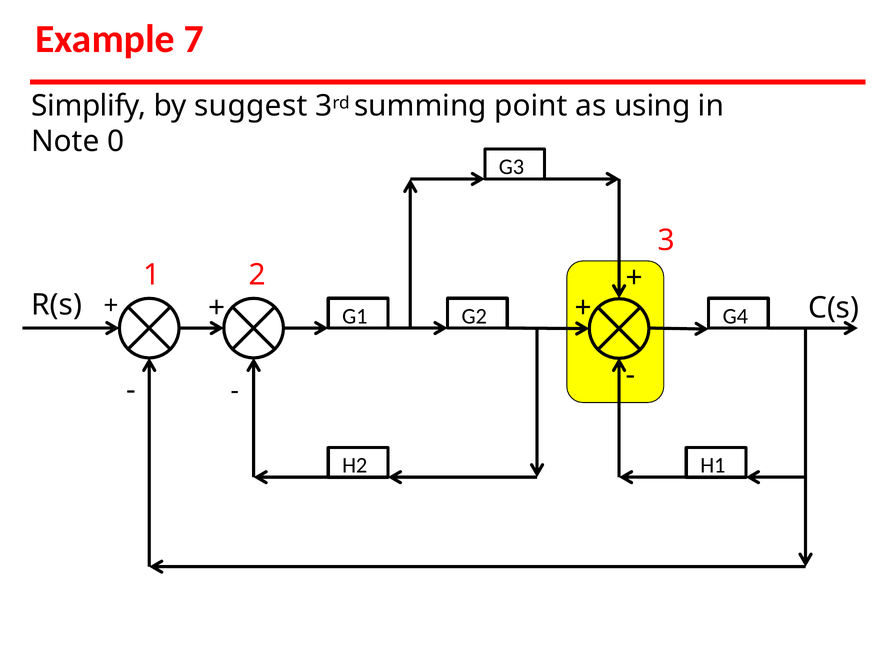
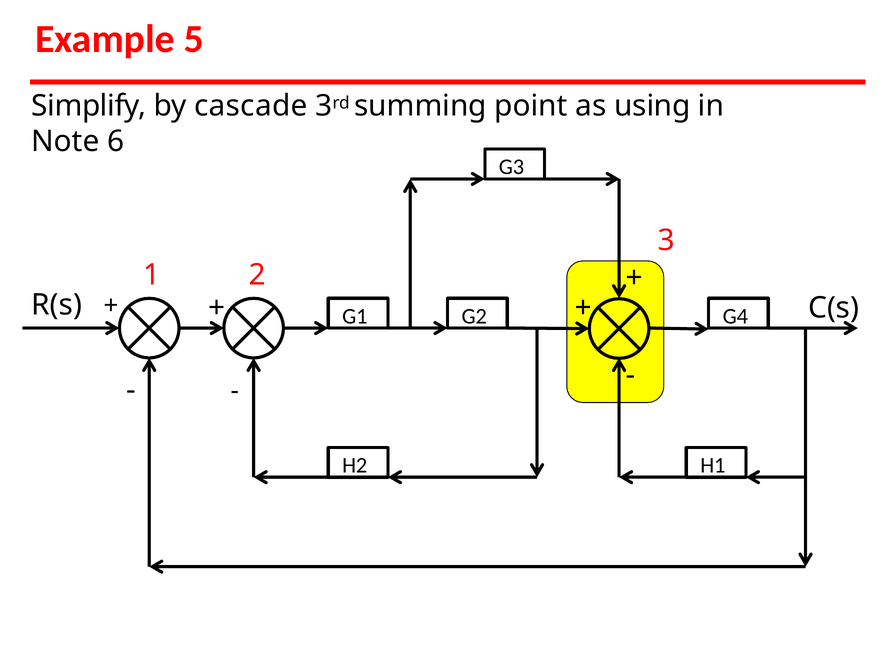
7: 7 -> 5
suggest: suggest -> cascade
0: 0 -> 6
